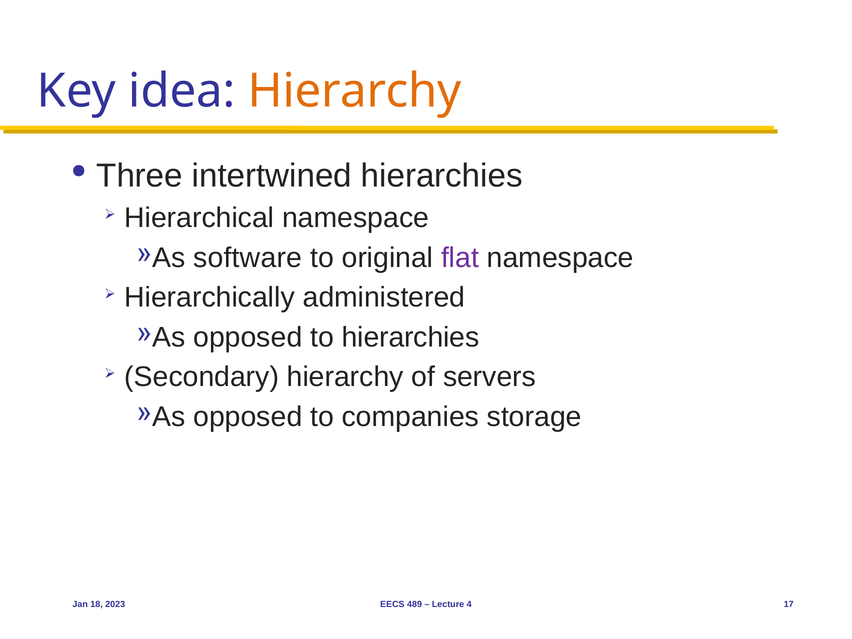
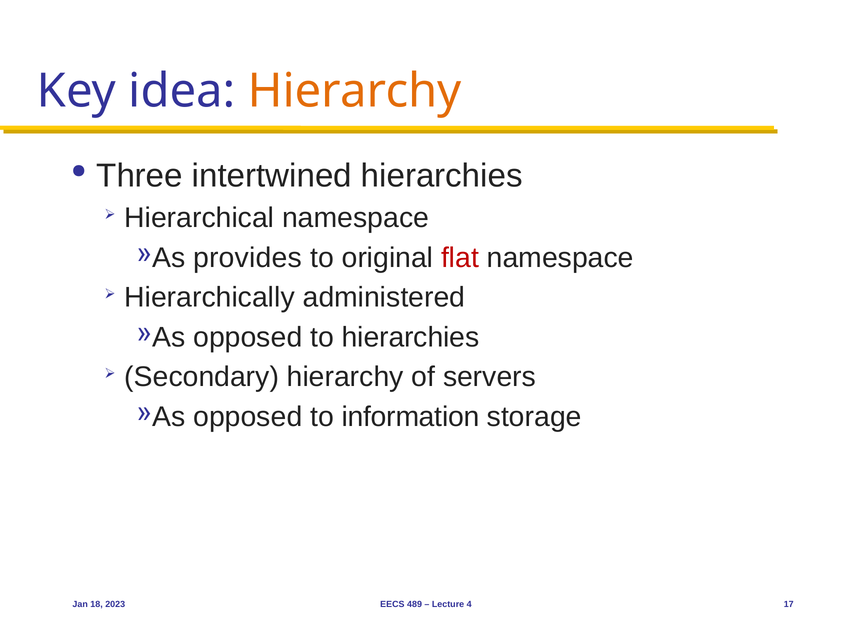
software: software -> provides
flat colour: purple -> red
companies: companies -> information
